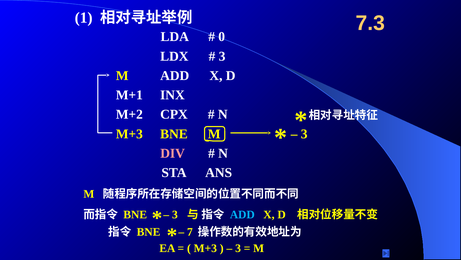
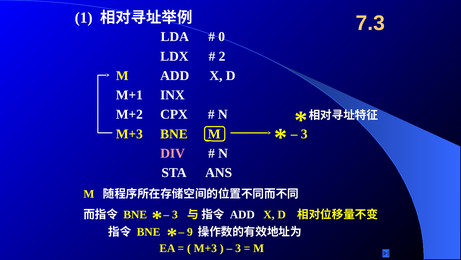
3 at (222, 56): 3 -> 2
ADD at (242, 214) colour: light blue -> white
7: 7 -> 9
